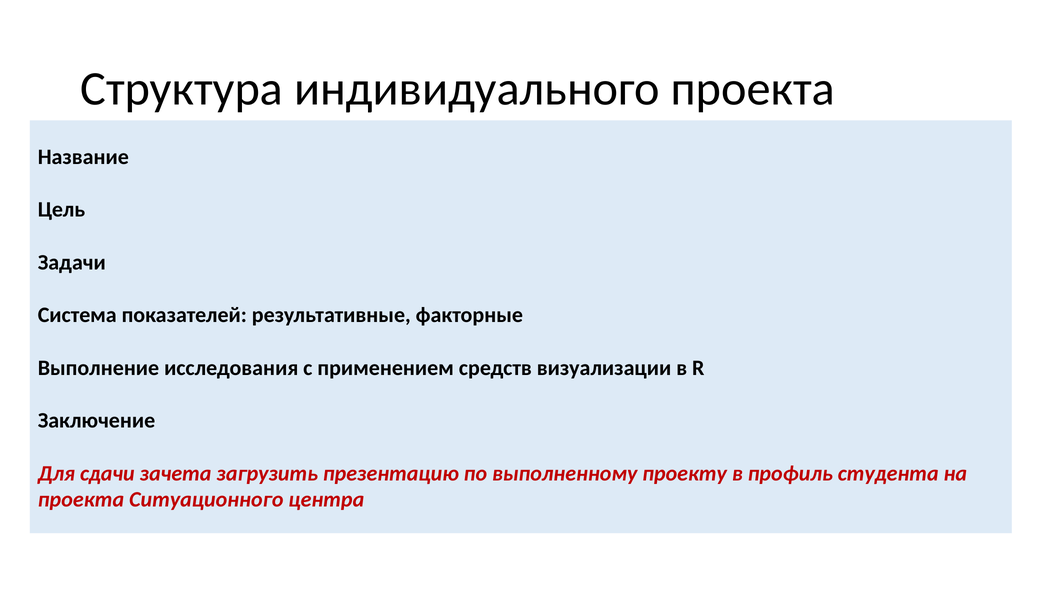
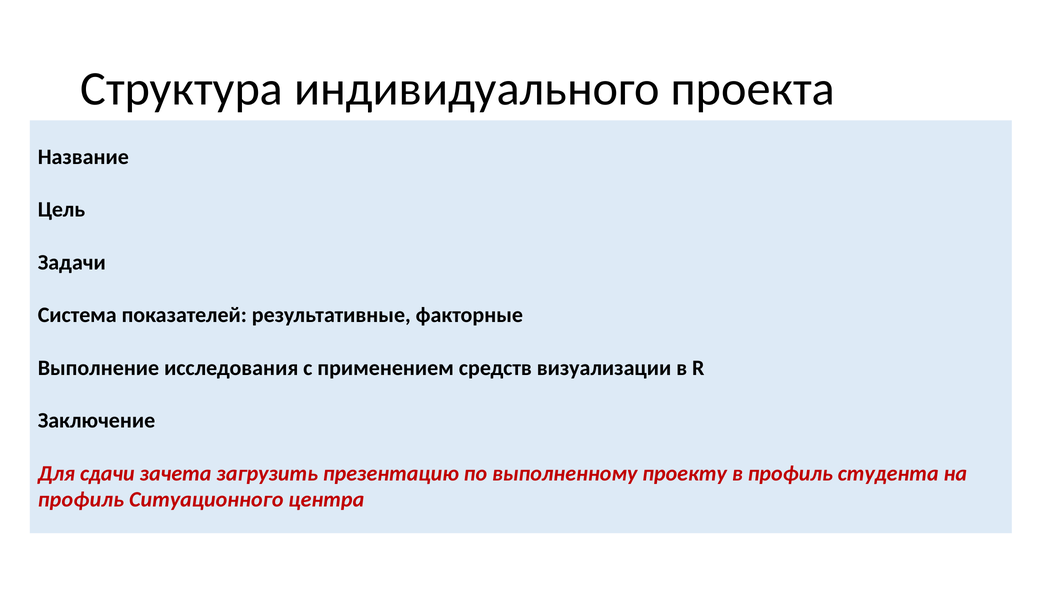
проекта at (81, 500): проекта -> профиль
